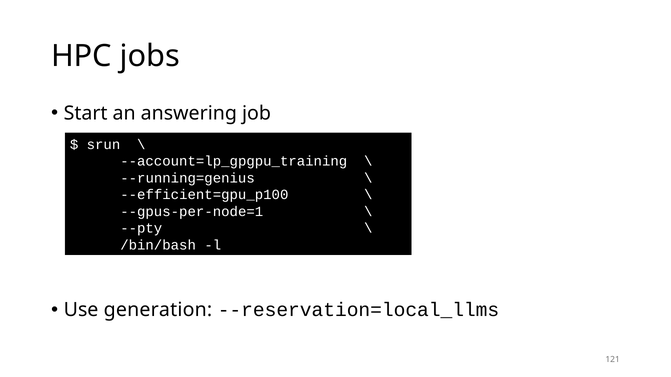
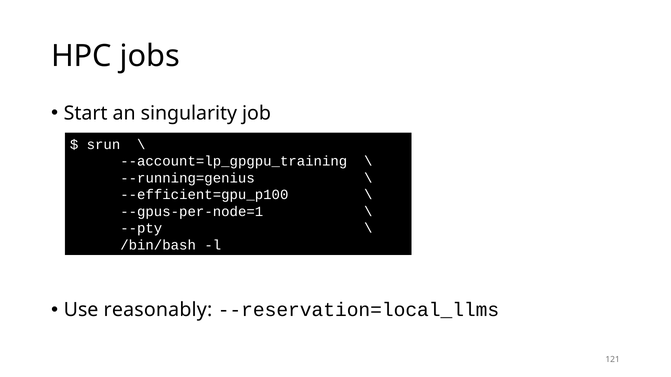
answering: answering -> singularity
generation: generation -> reasonably
